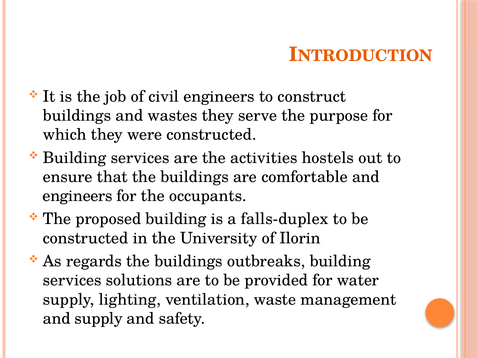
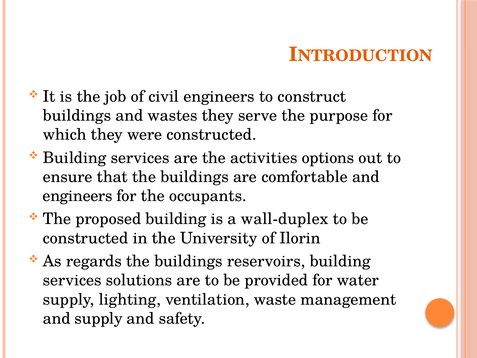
hostels: hostels -> options
falls-duplex: falls-duplex -> wall-duplex
outbreaks: outbreaks -> reservoirs
